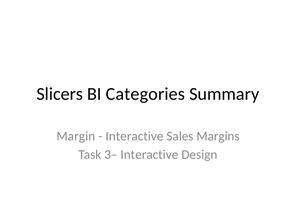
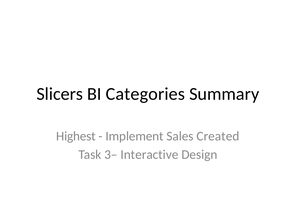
Margin: Margin -> Highest
Interactive at (134, 136): Interactive -> Implement
Margins: Margins -> Created
